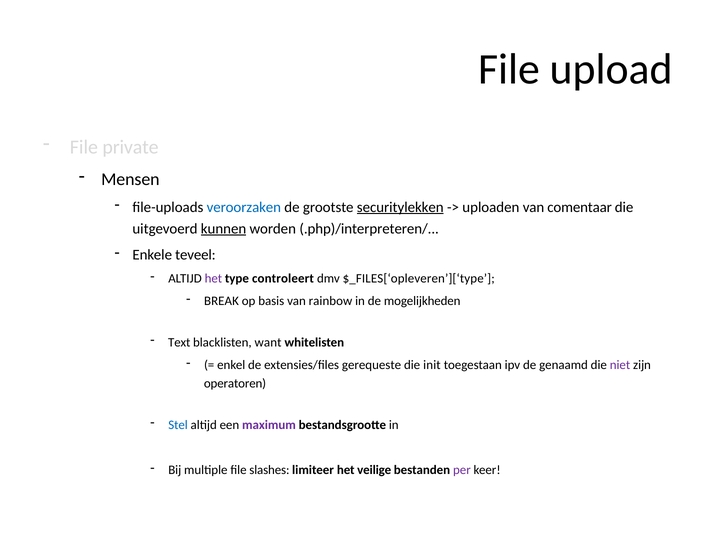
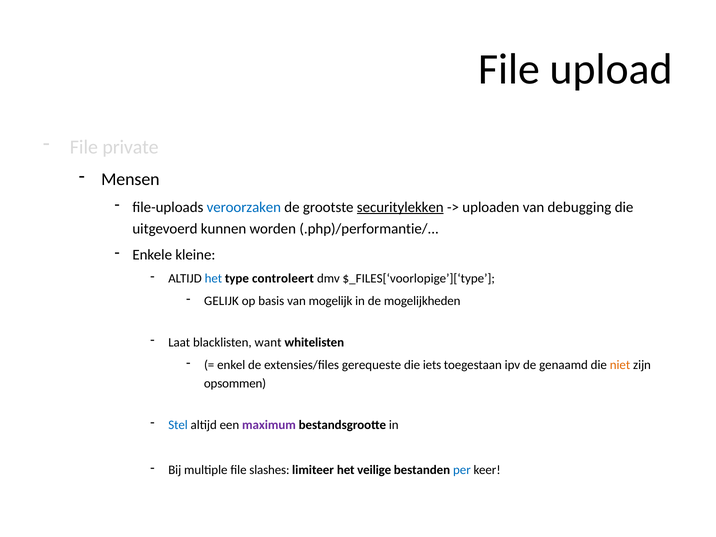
comentaar: comentaar -> debugging
kunnen underline: present -> none
.php)/interpreteren/: .php)/interpreteren/ -> .php)/performantie/
teveel: teveel -> kleine
het at (213, 279) colour: purple -> blue
$_FILES[‘opleveren’][‘type: $_FILES[‘opleveren’][‘type -> $_FILES[‘voorlopige’][‘type
BREAK: BREAK -> GELIJK
rainbow: rainbow -> mogelijk
Text: Text -> Laat
init: init -> iets
niet colour: purple -> orange
operatoren: operatoren -> opsommen
per colour: purple -> blue
